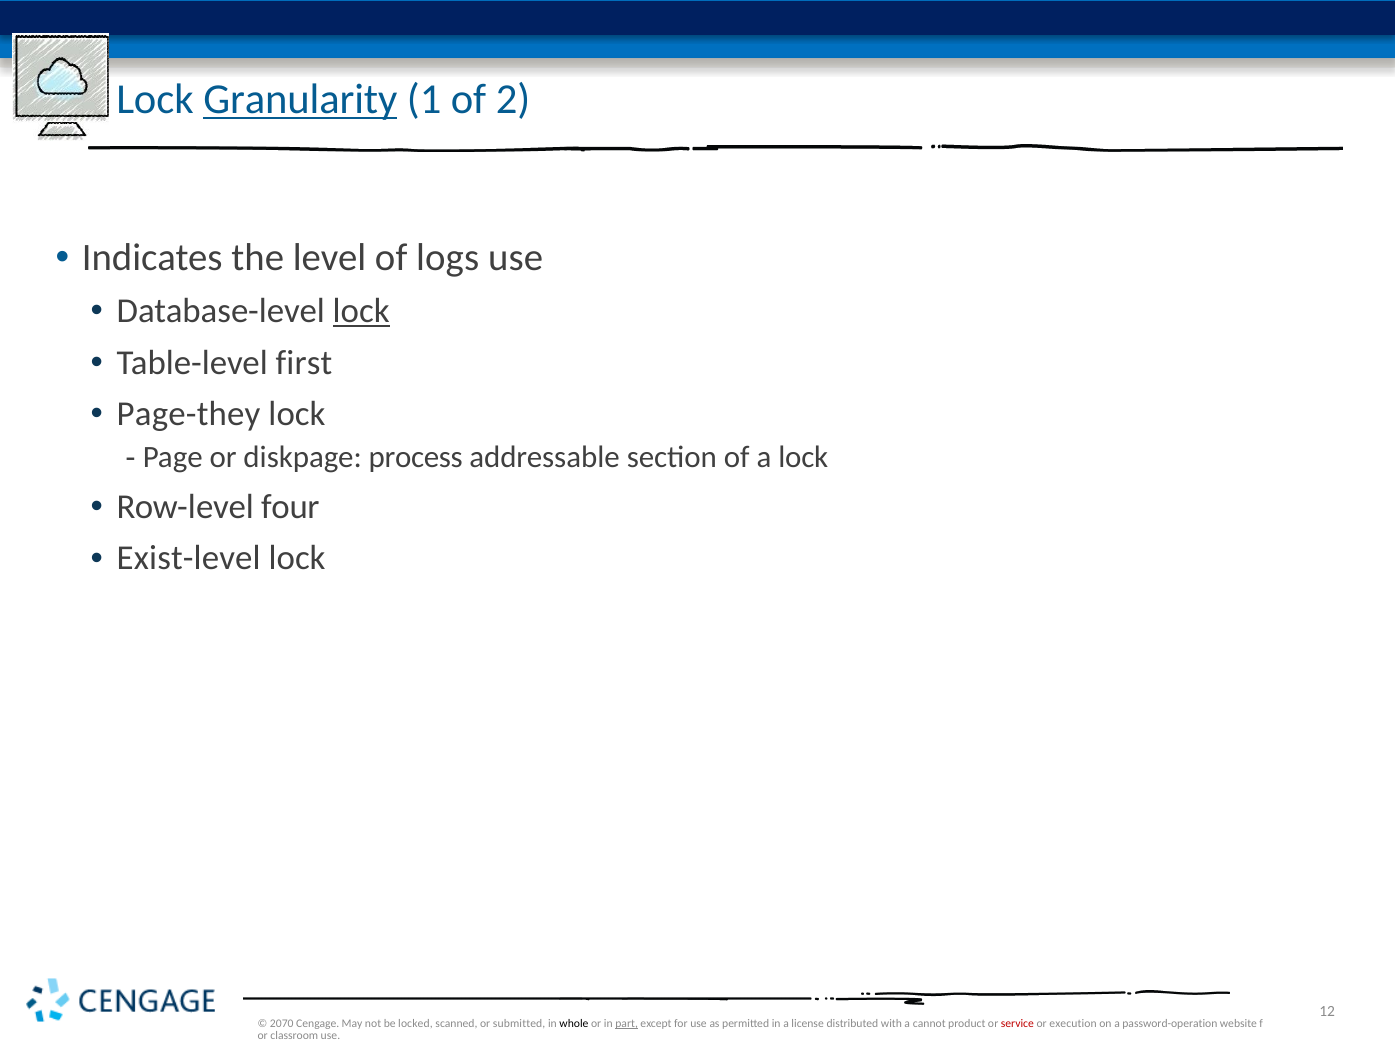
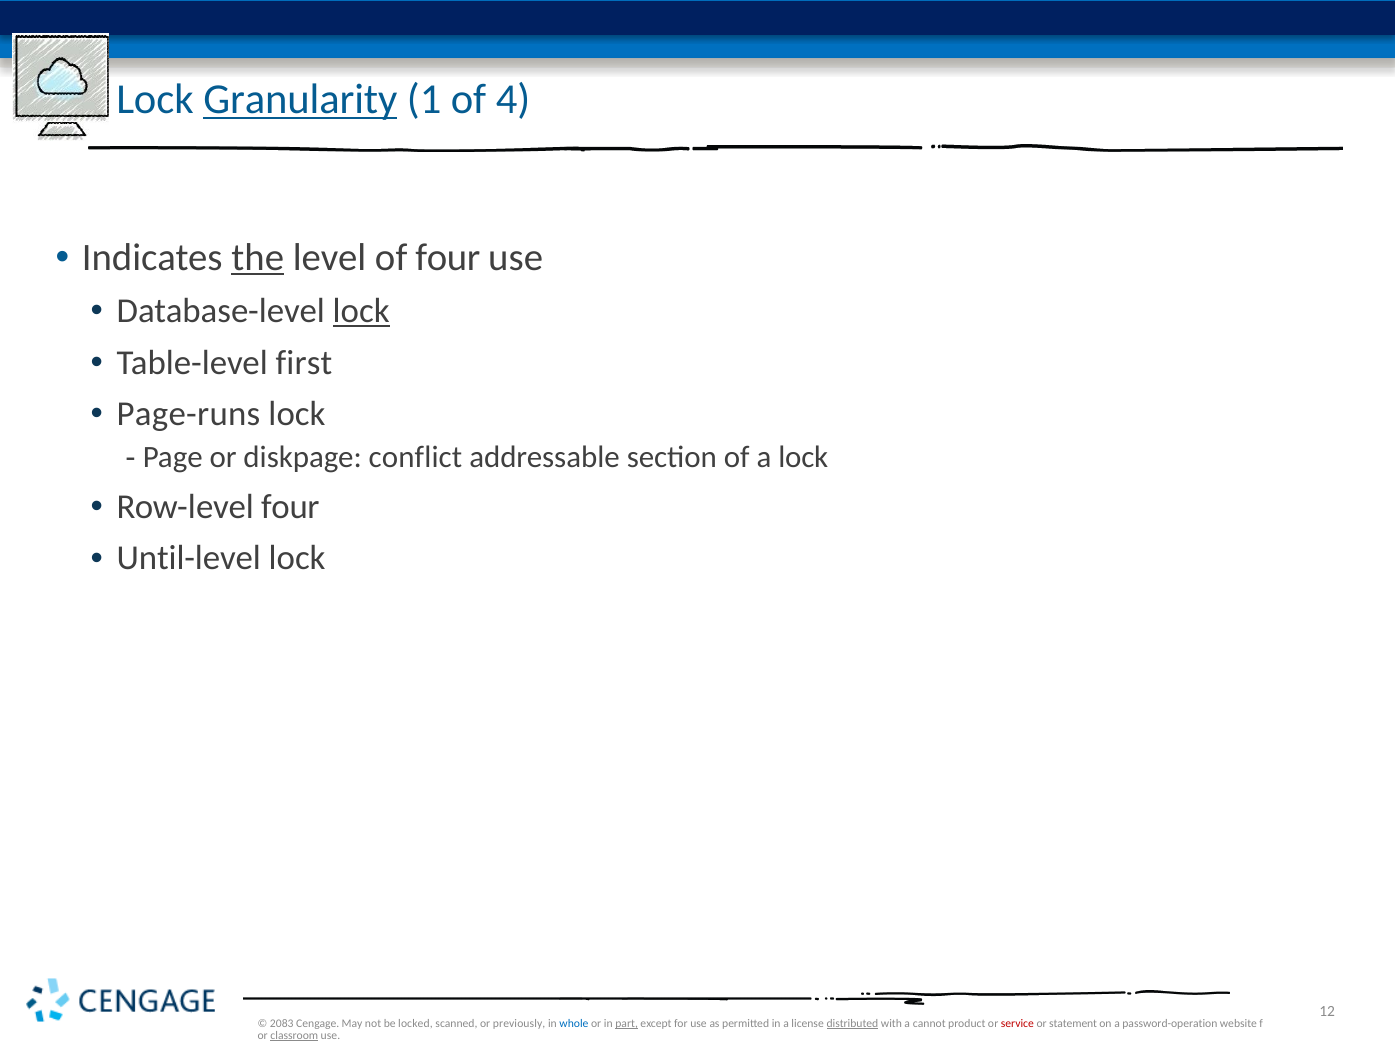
2: 2 -> 4
the underline: none -> present
of logs: logs -> four
Page-they: Page-they -> Page-runs
process: process -> conflict
Exist-level: Exist-level -> Until-level
2070: 2070 -> 2083
submitted: submitted -> previously
whole colour: black -> blue
distributed underline: none -> present
execution: execution -> statement
classroom underline: none -> present
